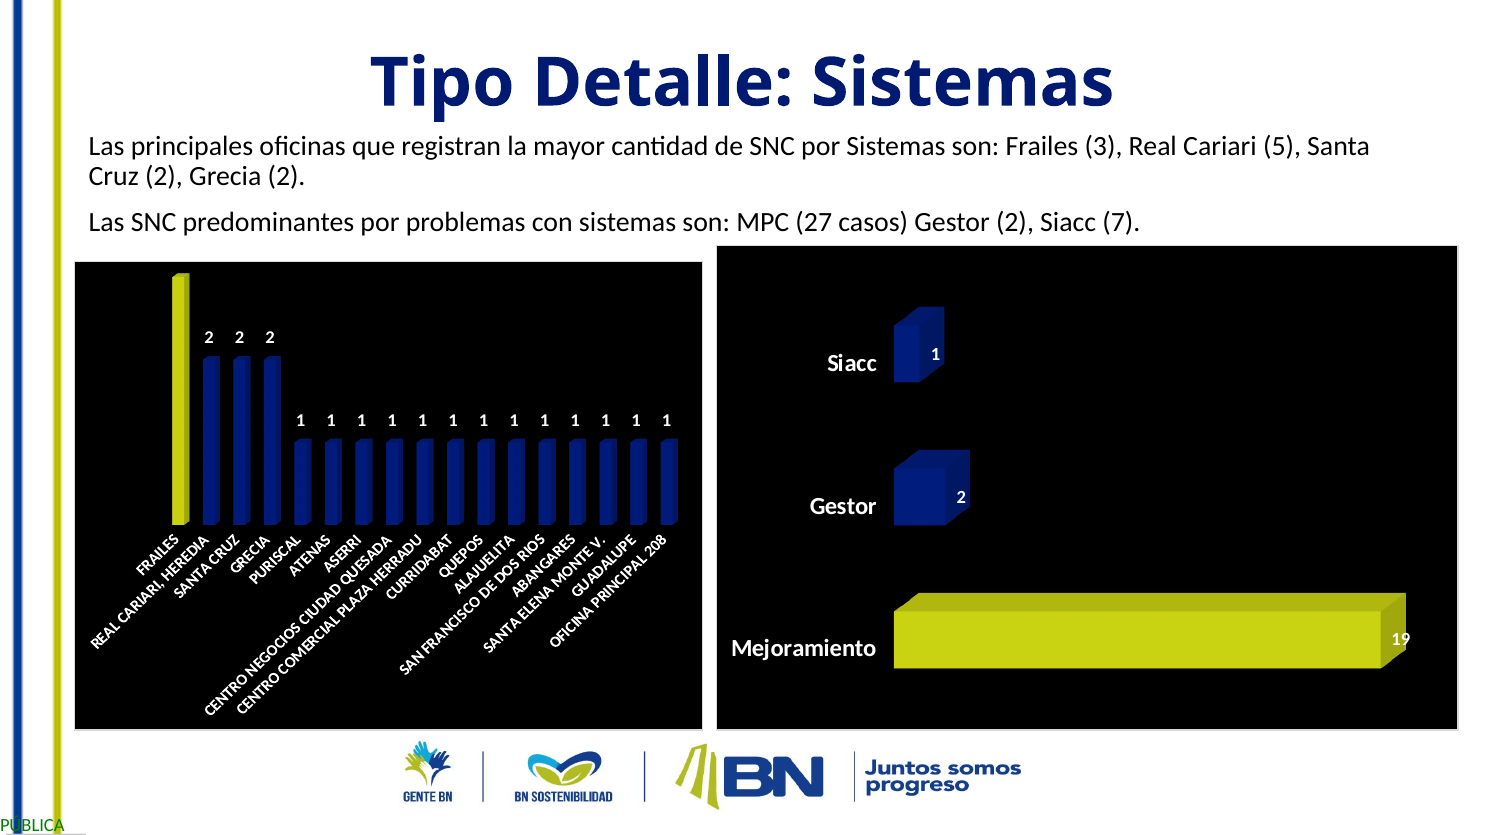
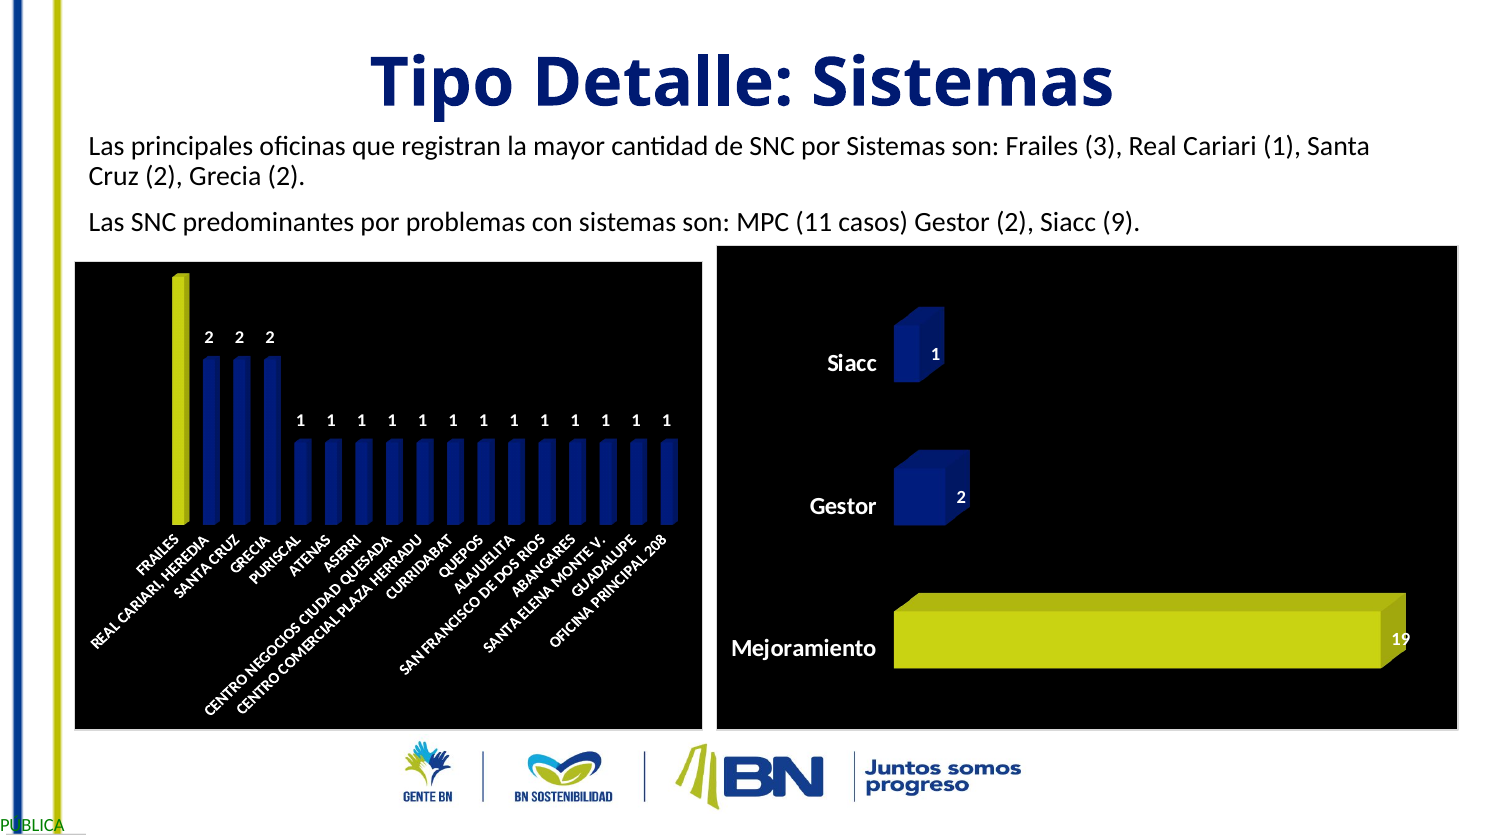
Cariari 5: 5 -> 1
27: 27 -> 11
7: 7 -> 9
